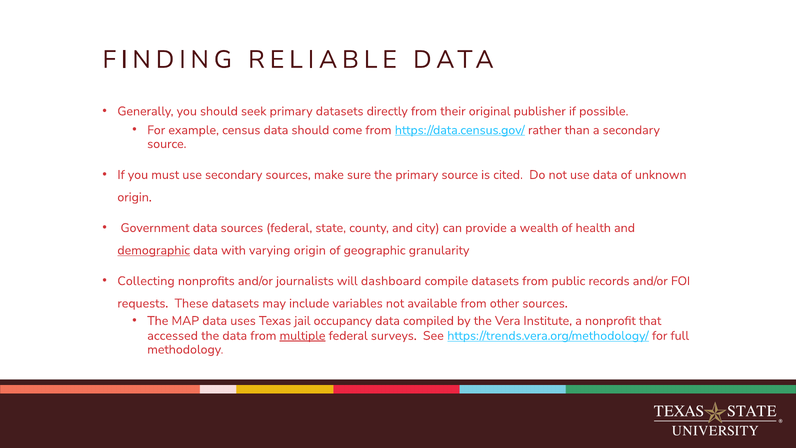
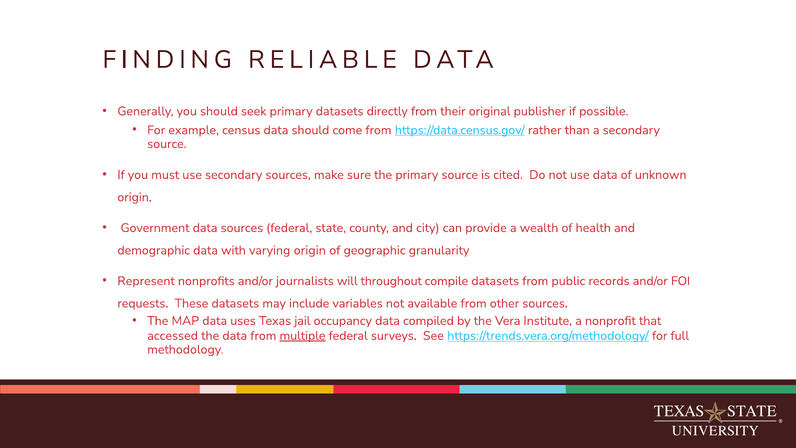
demographic underline: present -> none
Collecting: Collecting -> Represent
dashboard: dashboard -> throughout
